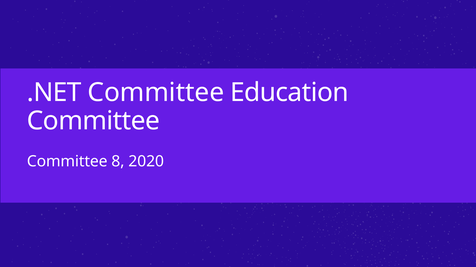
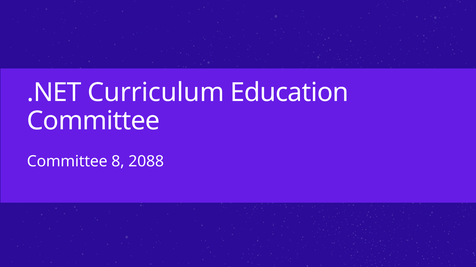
.NET Committee: Committee -> Curriculum
2020: 2020 -> 2088
